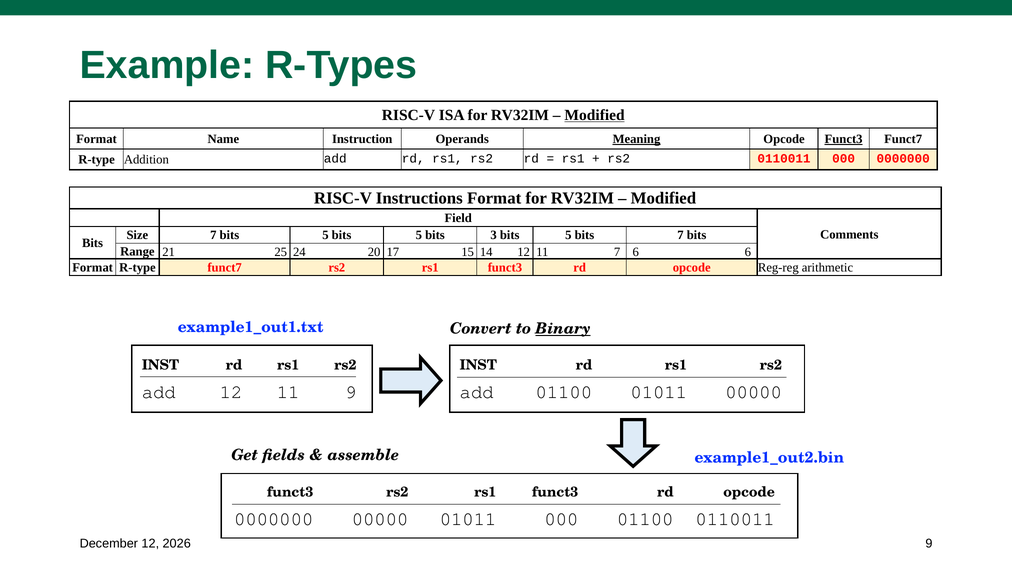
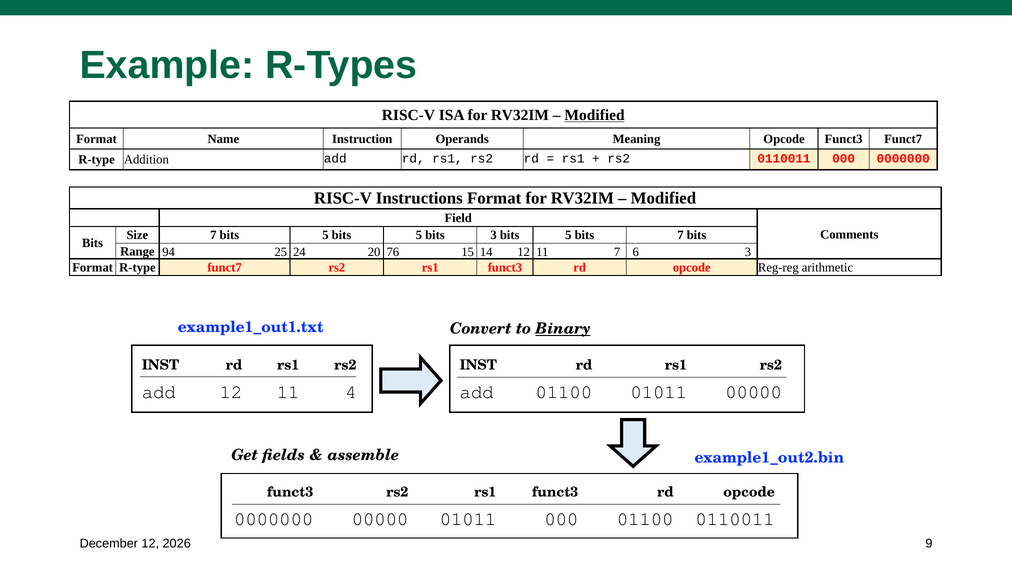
Meaning underline: present -> none
Funct3 at (844, 139) underline: present -> none
21: 21 -> 94
17: 17 -> 76
6 6: 6 -> 3
11 9: 9 -> 4
